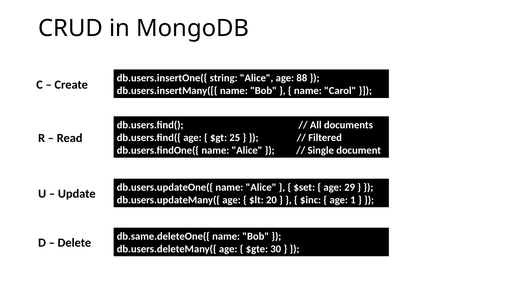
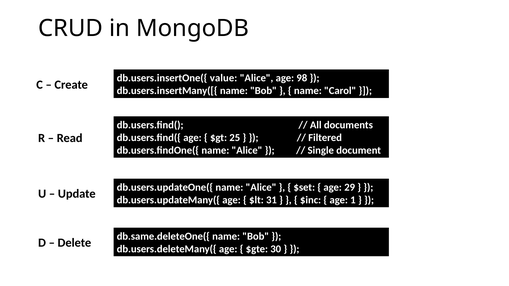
string: string -> value
88: 88 -> 98
20: 20 -> 31
